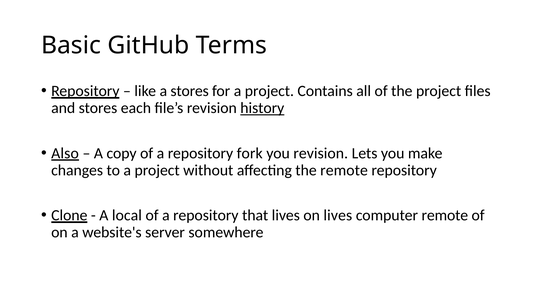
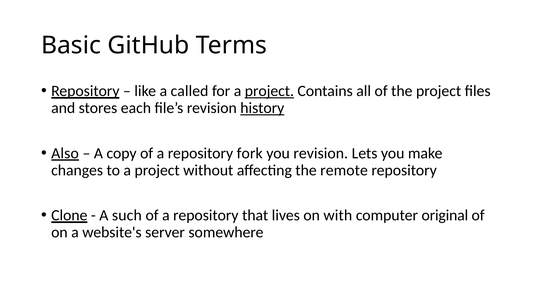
a stores: stores -> called
project at (269, 91) underline: none -> present
local: local -> such
on lives: lives -> with
computer remote: remote -> original
